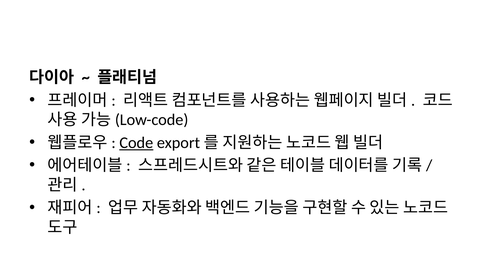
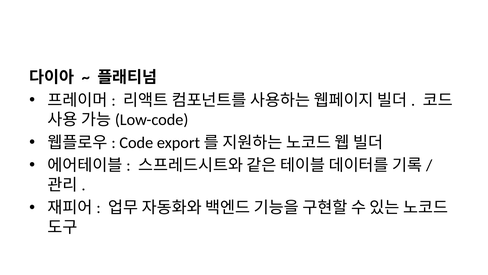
Code underline: present -> none
